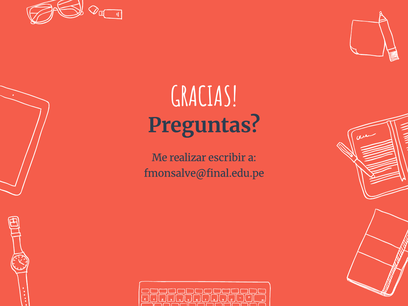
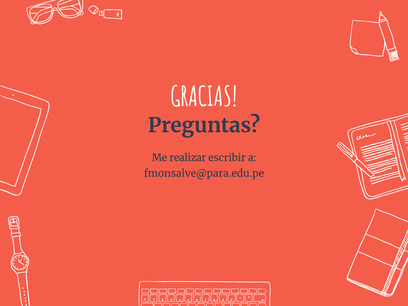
fmonsalve@final.edu.pe: fmonsalve@final.edu.pe -> fmonsalve@para.edu.pe
